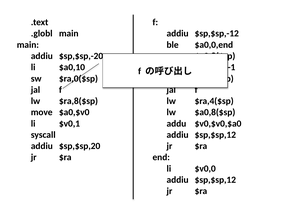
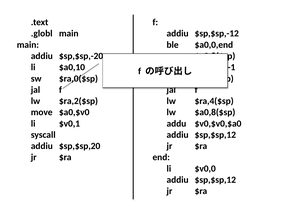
$ra,8($sp: $ra,8($sp -> $ra,2($sp
